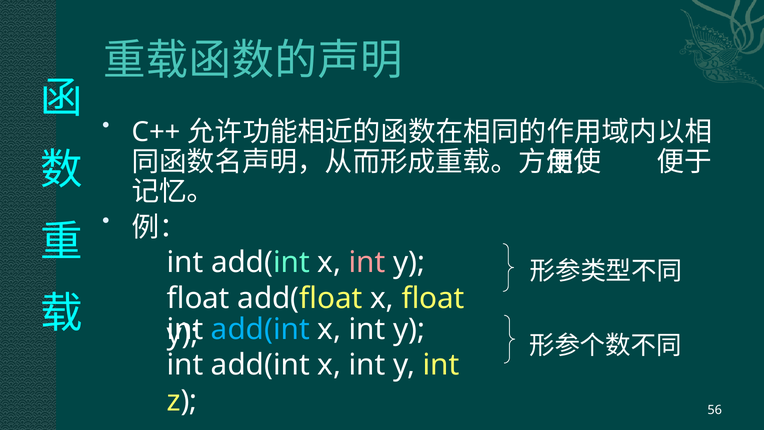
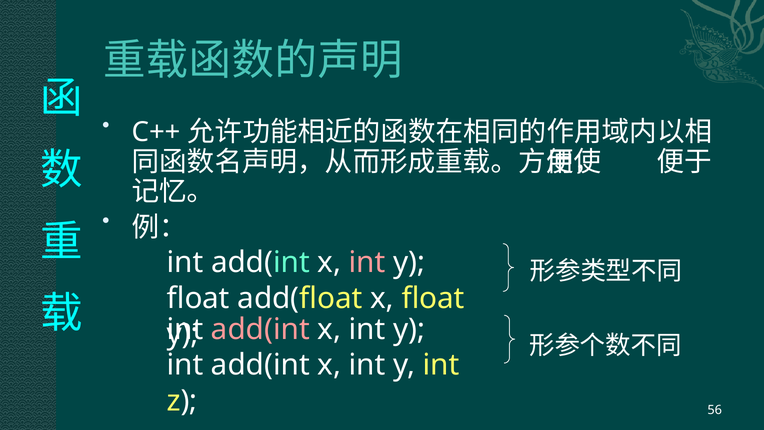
add(int at (260, 329) colour: light blue -> pink
